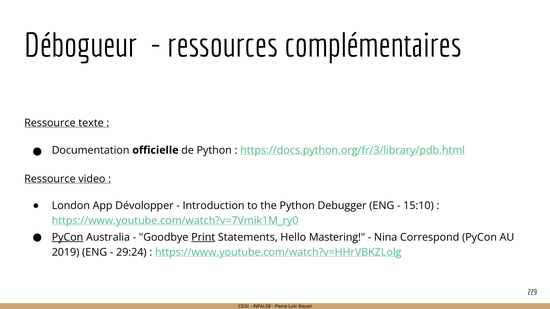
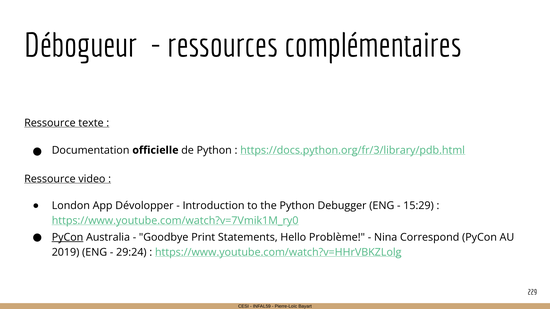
15:10: 15:10 -> 15:29
Print underline: present -> none
Mastering: Mastering -> Problème
